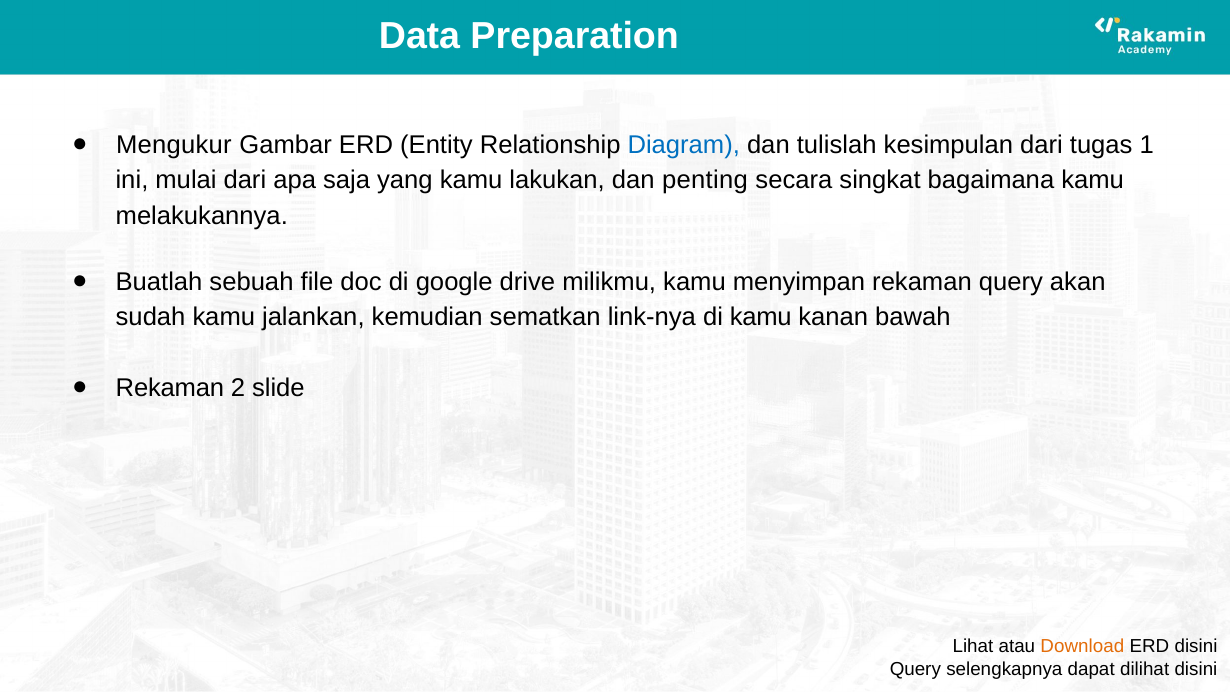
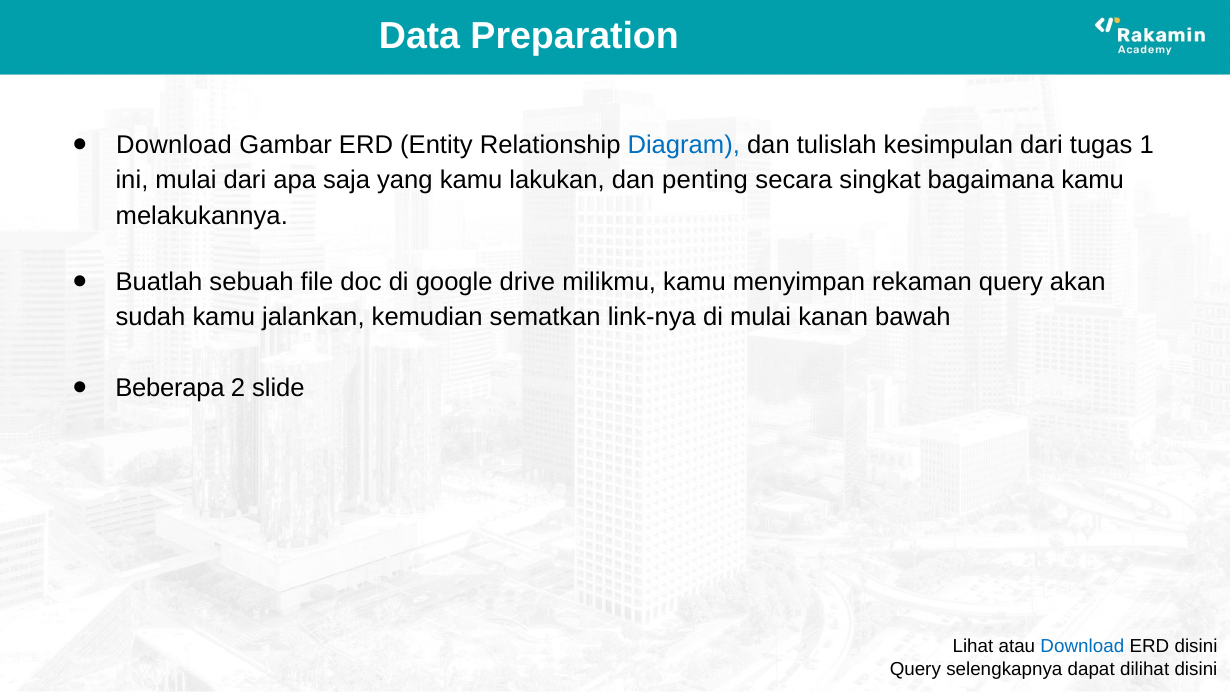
Mengukur at (174, 145): Mengukur -> Download
di kamu: kamu -> mulai
Rekaman at (170, 388): Rekaman -> Beberapa
Download at (1082, 646) colour: orange -> blue
